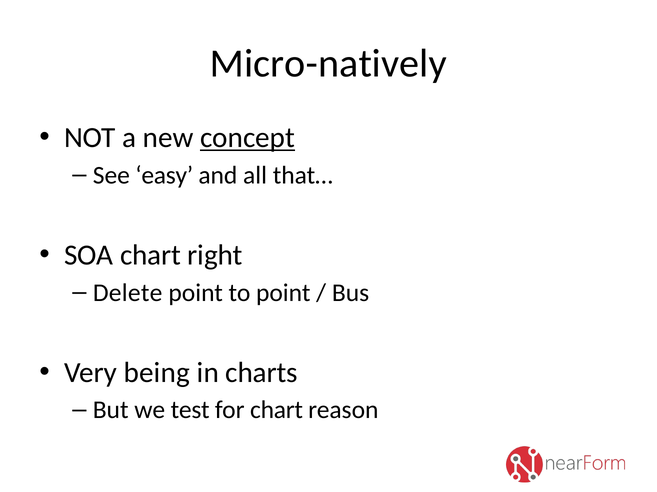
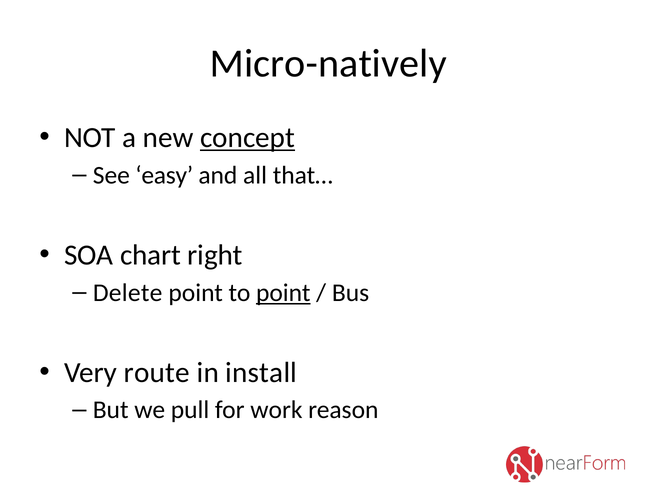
point at (283, 293) underline: none -> present
being: being -> route
charts: charts -> install
test: test -> pull
for chart: chart -> work
